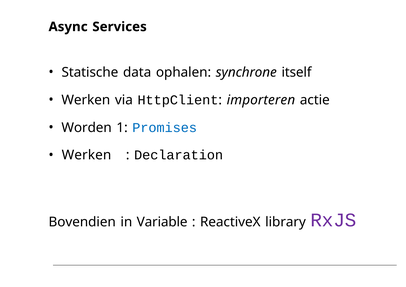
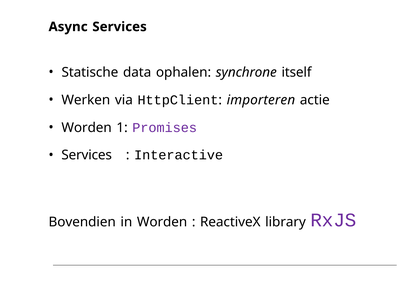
Promises colour: blue -> purple
Werken at (87, 155): Werken -> Services
Declaration: Declaration -> Interactive
in Variable: Variable -> Worden
